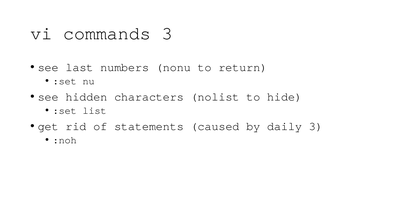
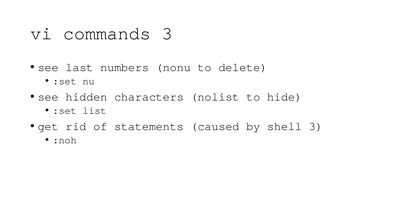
return: return -> delete
daily: daily -> shell
